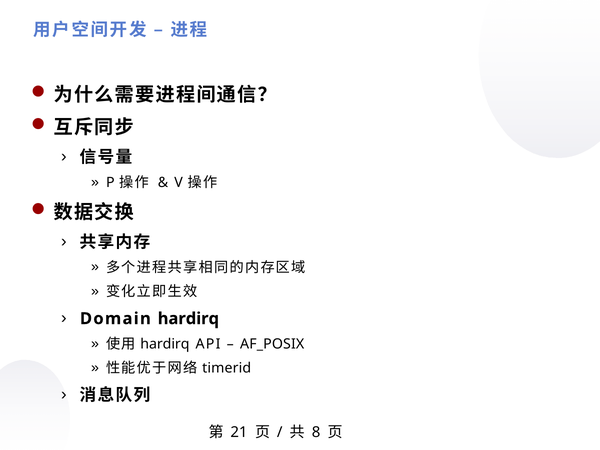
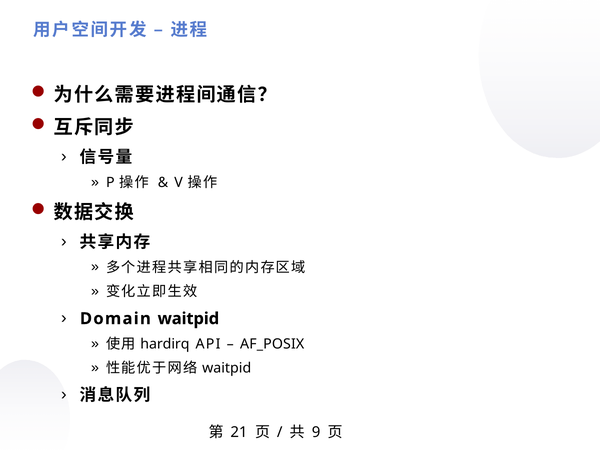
Domain hardirq: hardirq -> waitpid
timerid at (227, 368): timerid -> waitpid
8: 8 -> 9
